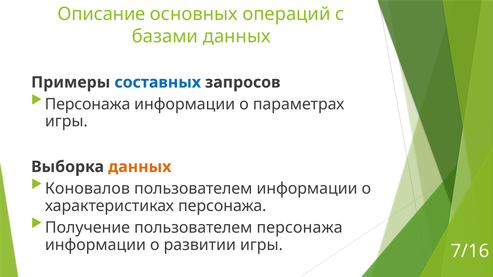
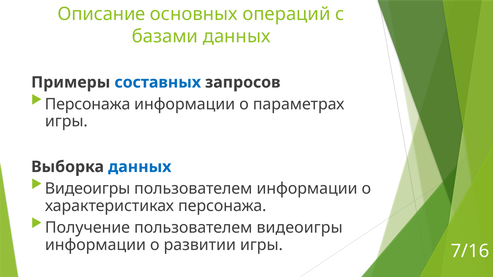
данных at (140, 167) colour: orange -> blue
Коновалов at (87, 189): Коновалов -> Видеоигры
пользователем персонажа: персонажа -> видеоигры
